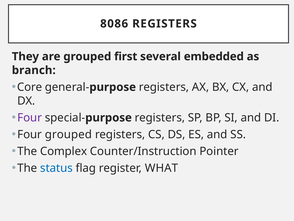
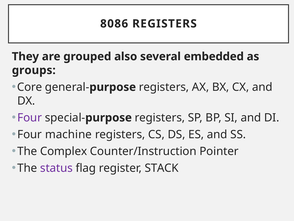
first: first -> also
branch: branch -> groups
Four grouped: grouped -> machine
status colour: blue -> purple
WHAT: WHAT -> STACK
